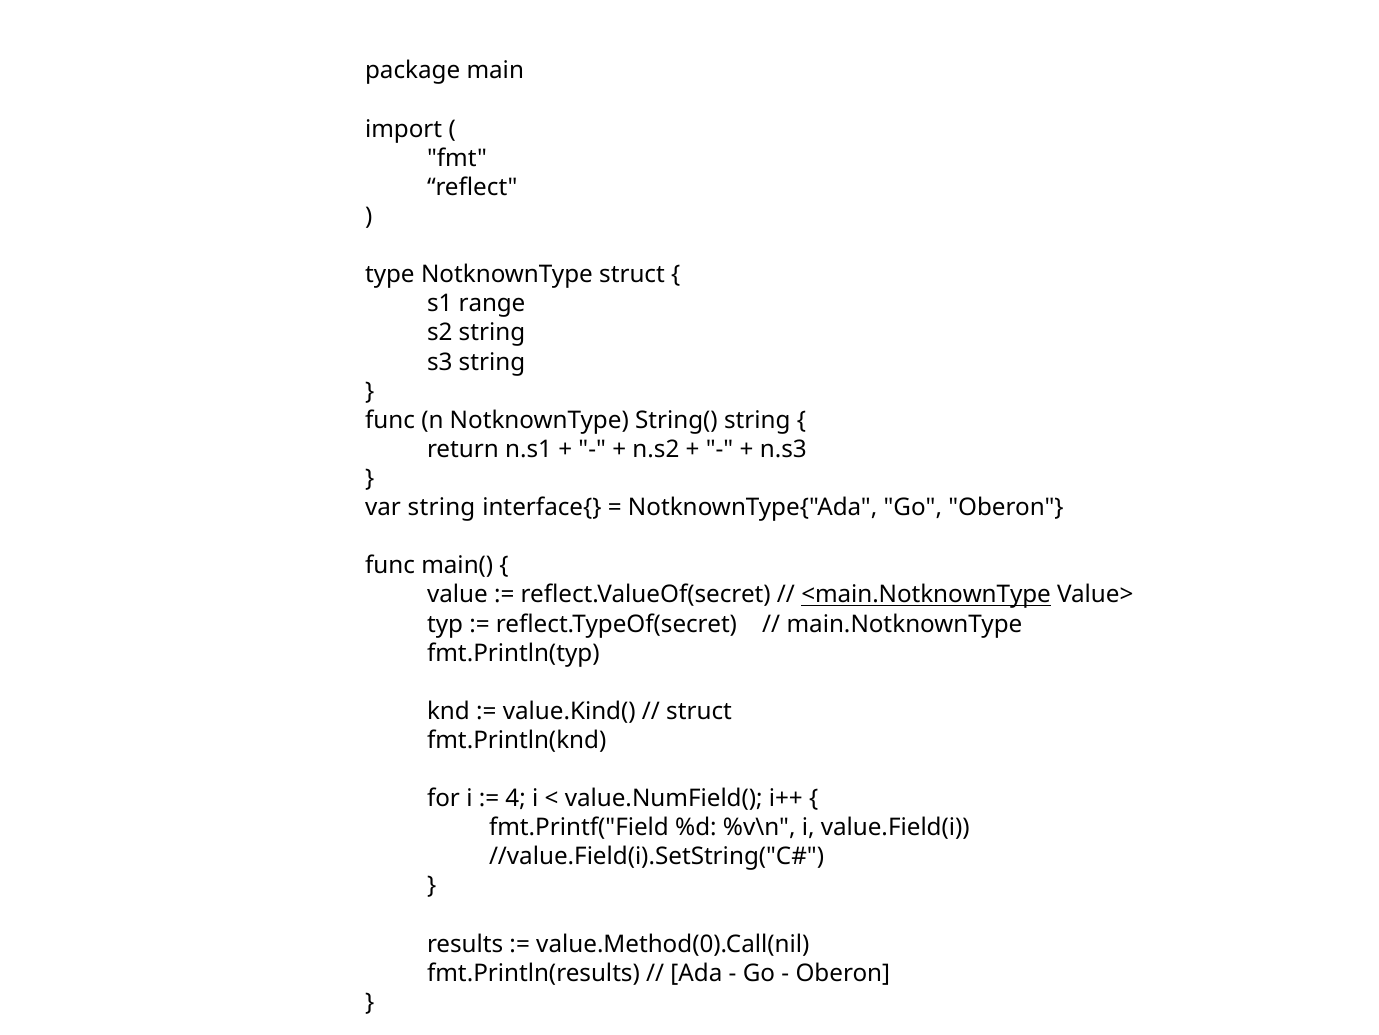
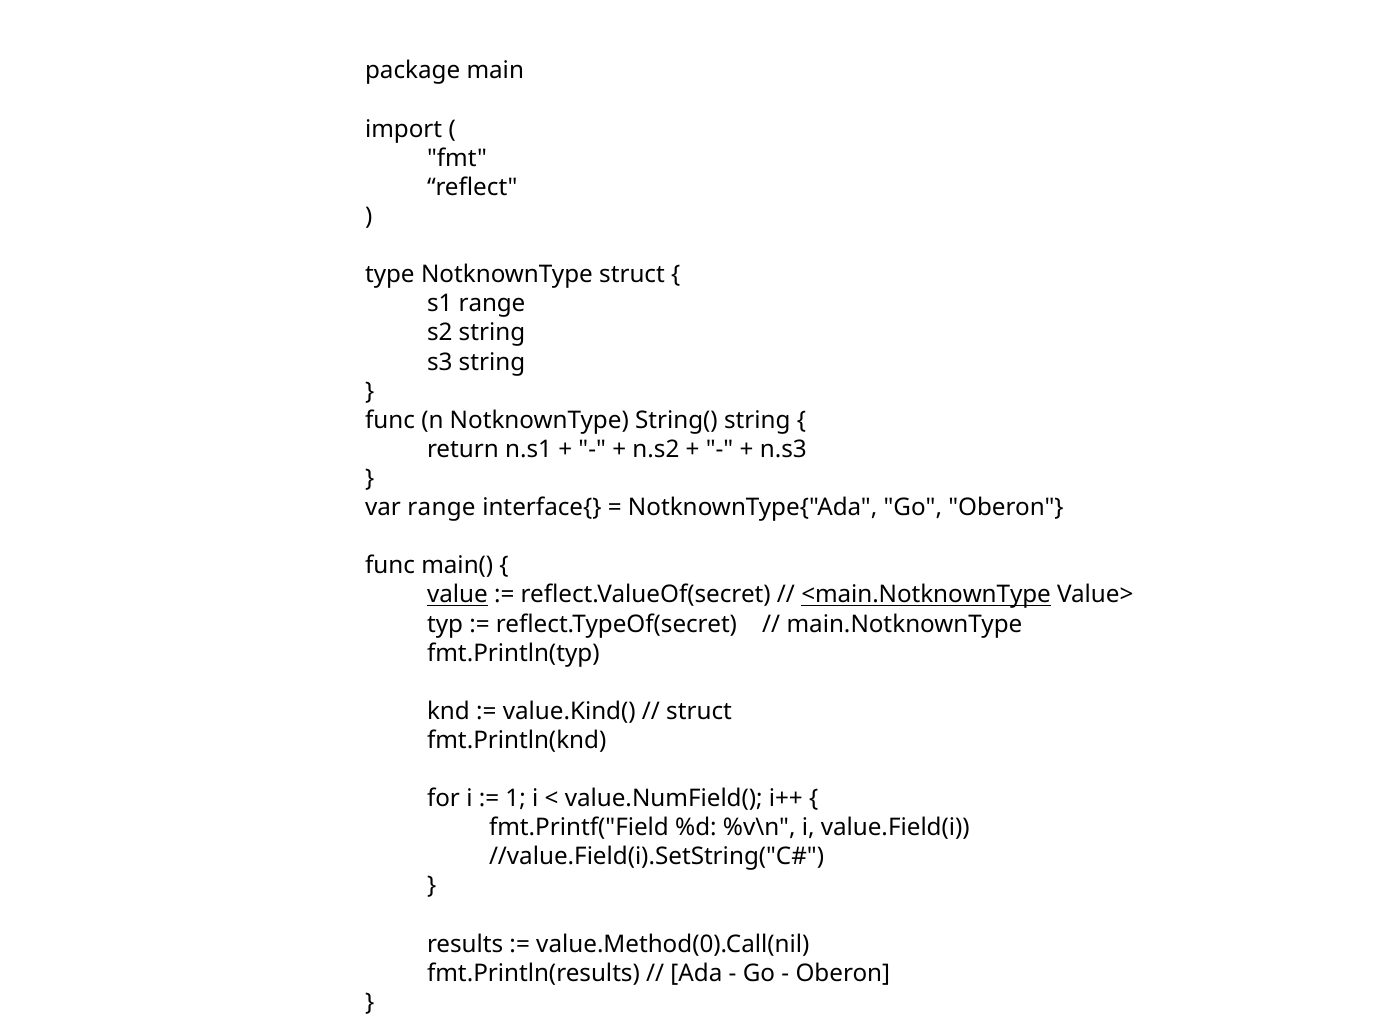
var string: string -> range
value underline: none -> present
4: 4 -> 1
